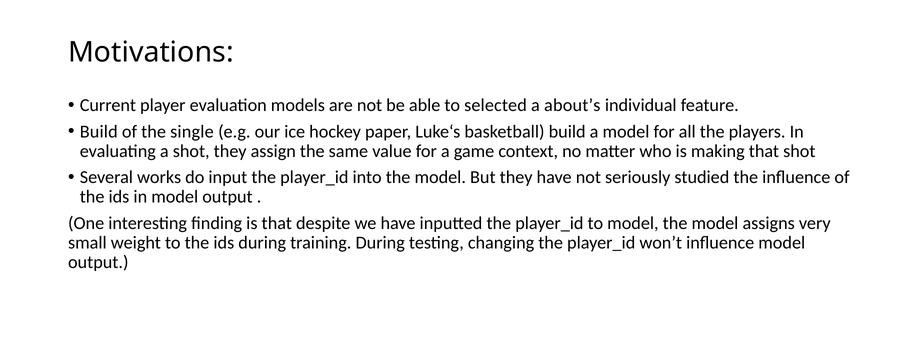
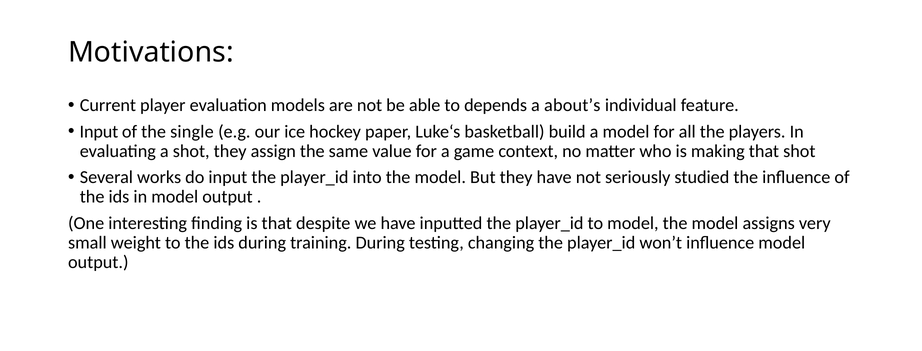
selected: selected -> depends
Build at (99, 132): Build -> Input
